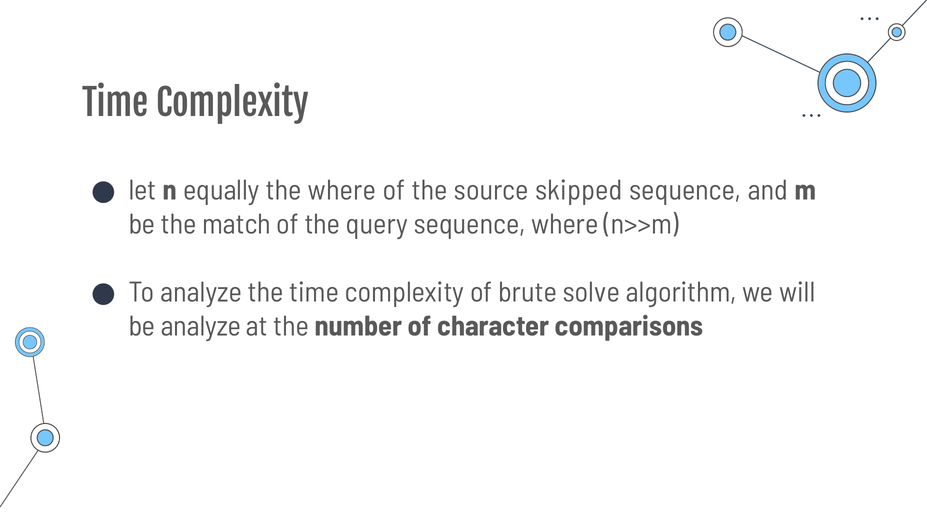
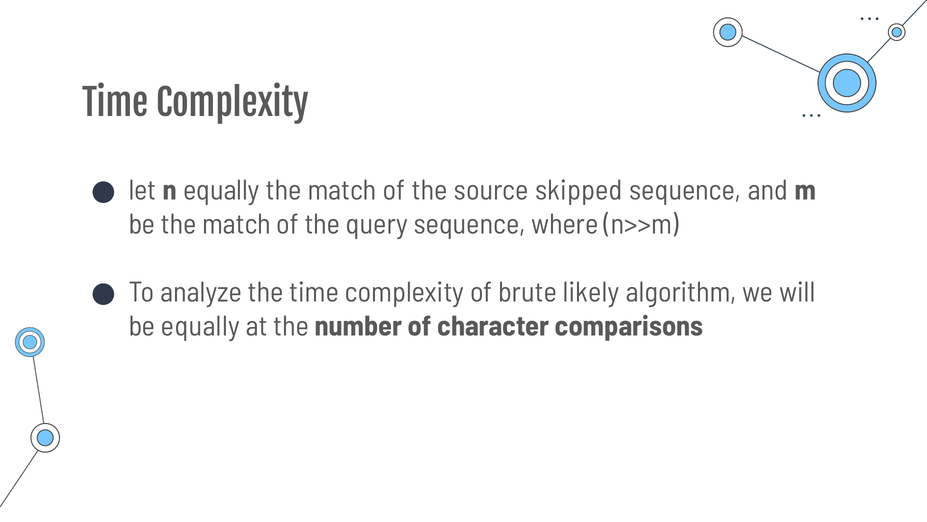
where at (342, 190): where -> match
solve: solve -> likely
be analyze: analyze -> equally
